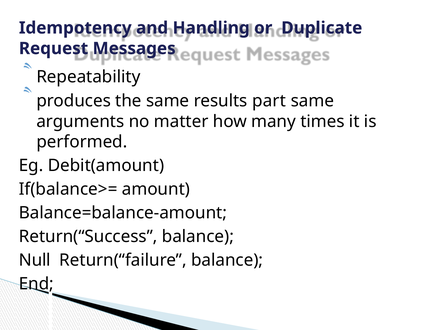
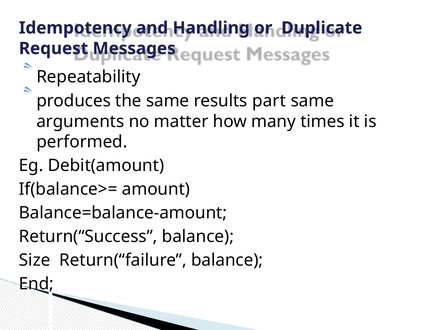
Null: Null -> Size
